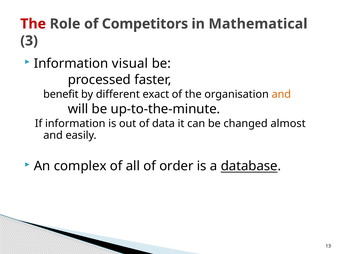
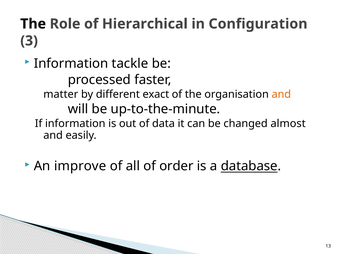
The at (33, 24) colour: red -> black
Competitors: Competitors -> Hierarchical
Mathematical: Mathematical -> Configuration
visual: visual -> tackle
benefit: benefit -> matter
complex: complex -> improve
